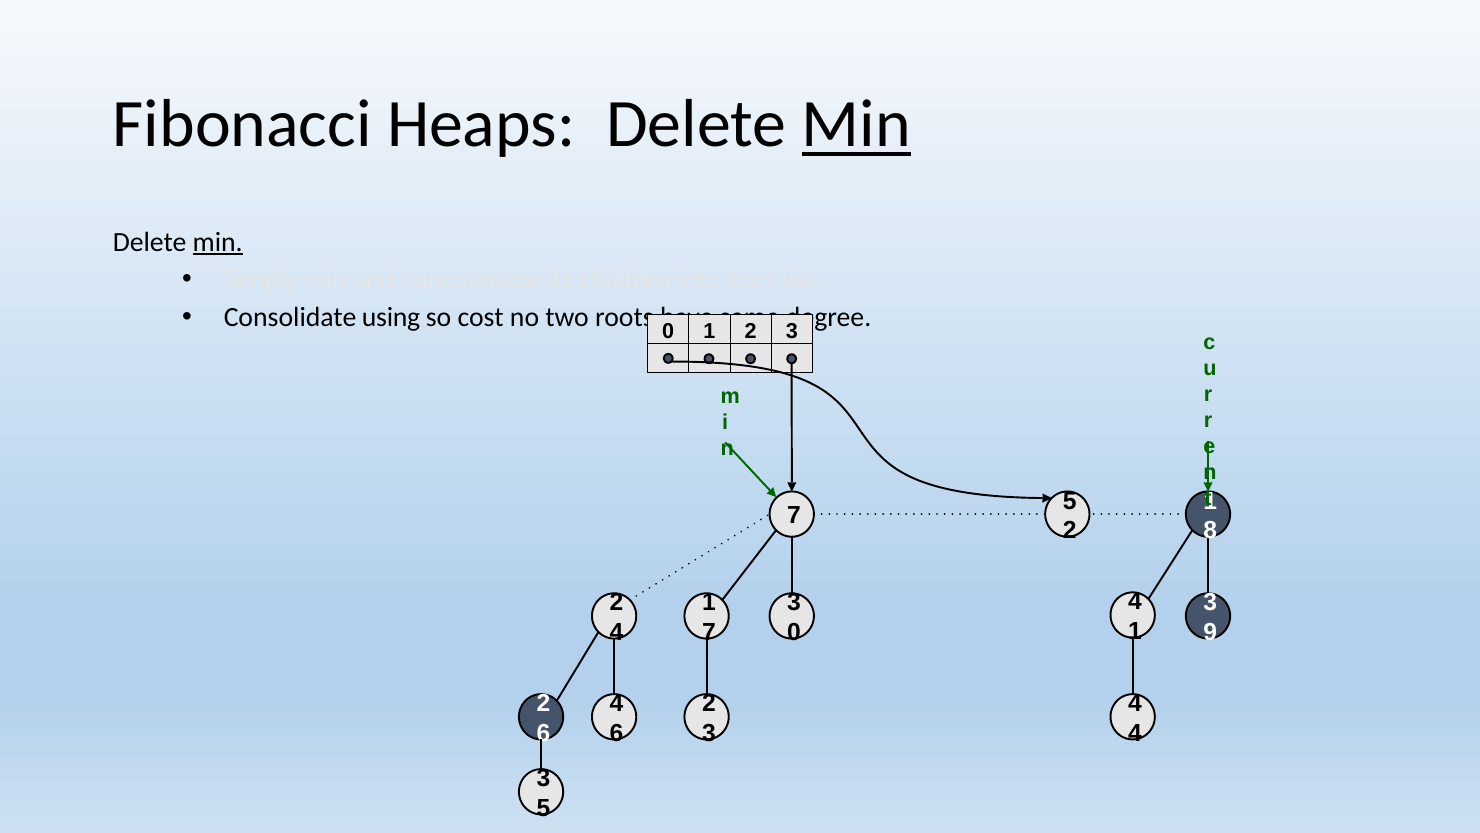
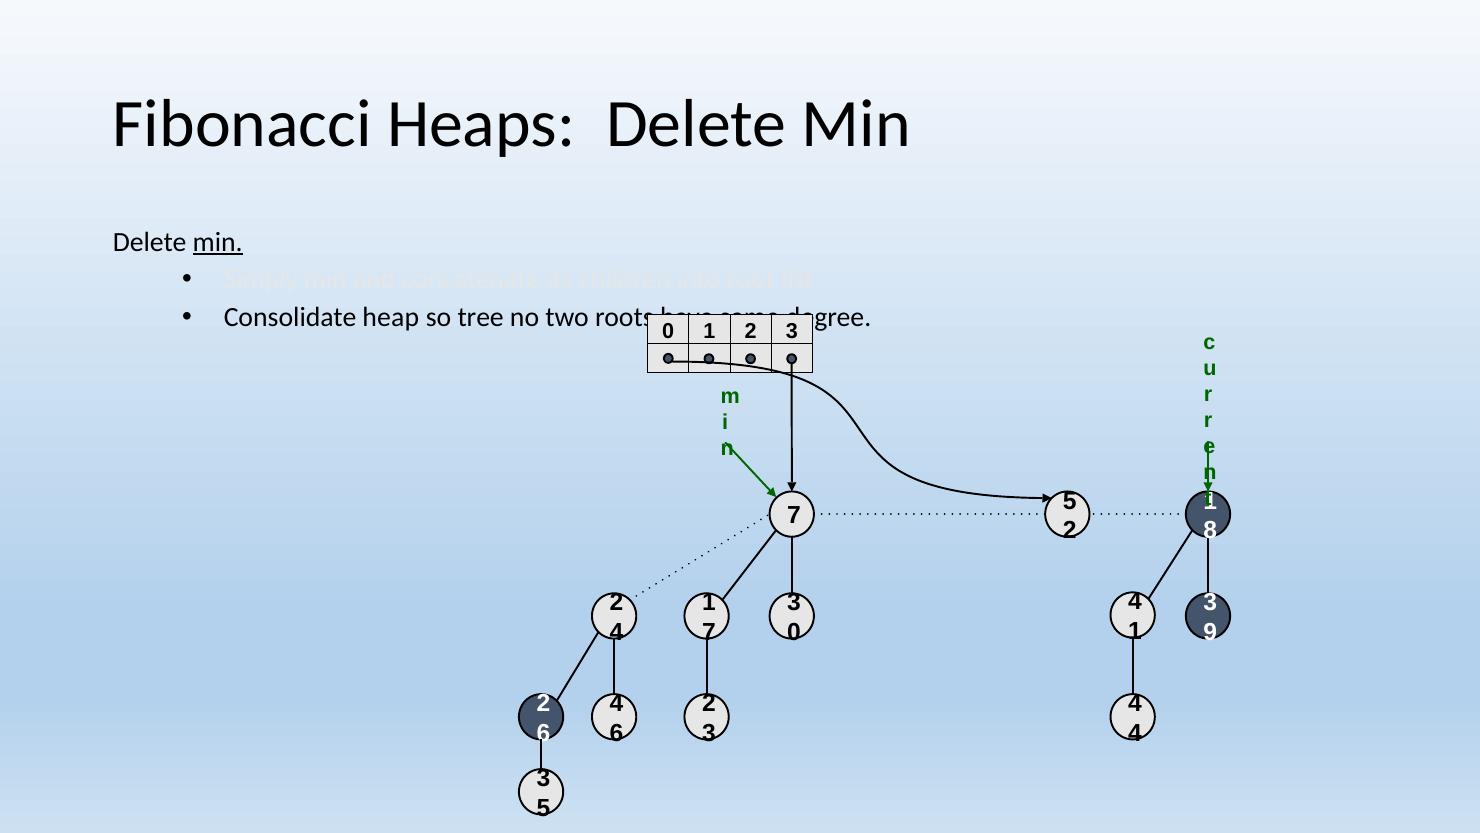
Min at (856, 124) underline: present -> none
using: using -> heap
cost: cost -> tree
